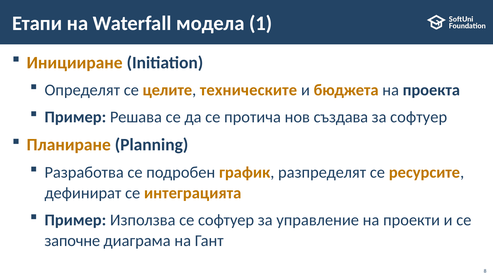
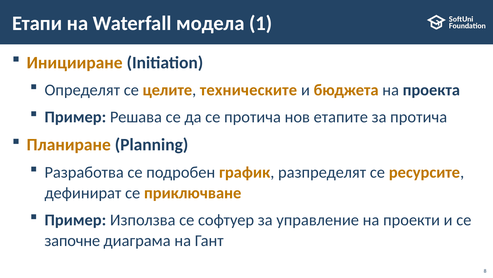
създава: създава -> етапите
за софтуер: софтуер -> протича
интеграцията: интеграцията -> приключване
